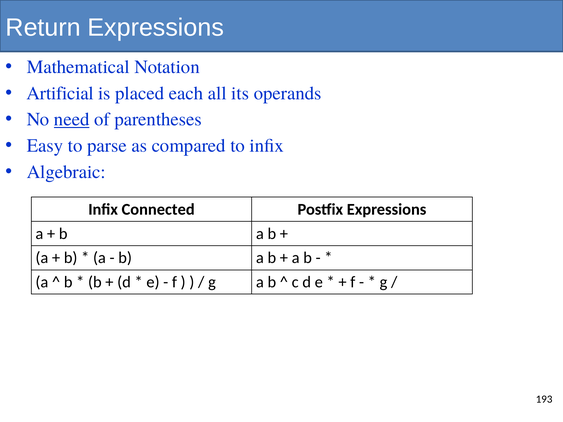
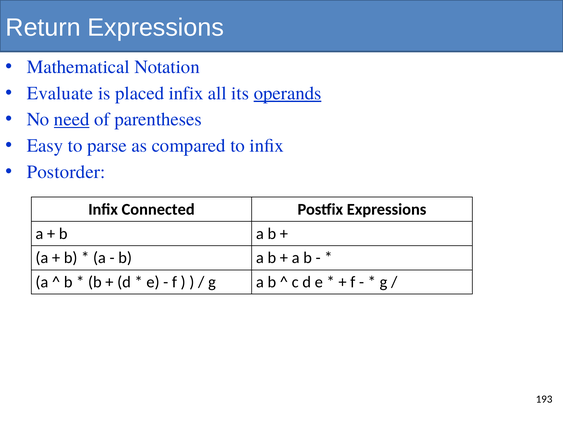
Artificial: Artificial -> Evaluate
placed each: each -> infix
operands underline: none -> present
Algebraic: Algebraic -> Postorder
